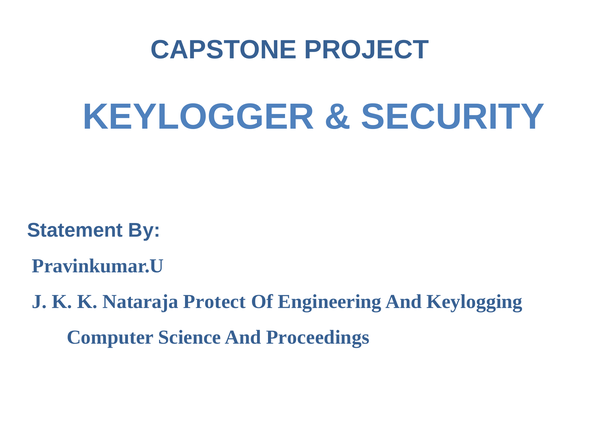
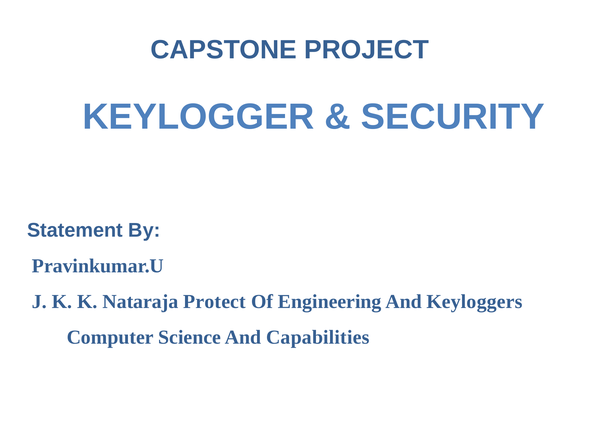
Keylogging: Keylogging -> Keyloggers
Proceedings: Proceedings -> Capabilities
